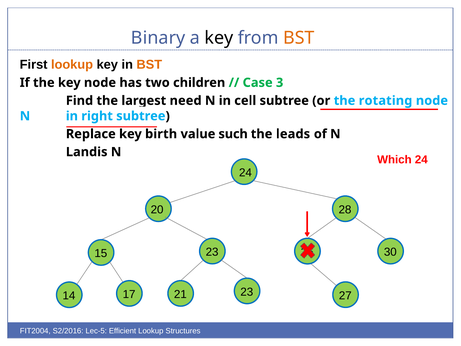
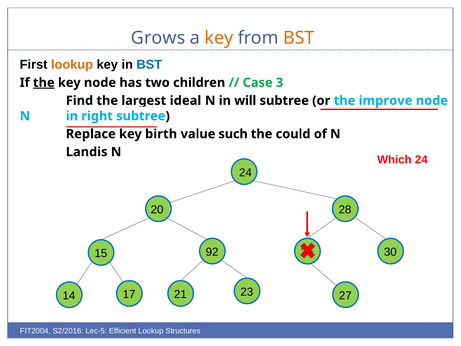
Binary: Binary -> Grows
key at (219, 38) colour: black -> orange
BST at (149, 65) colour: orange -> blue
the at (44, 83) underline: none -> present
need: need -> ideal
cell: cell -> will
rotating: rotating -> improve
leads: leads -> could
15 23: 23 -> 92
